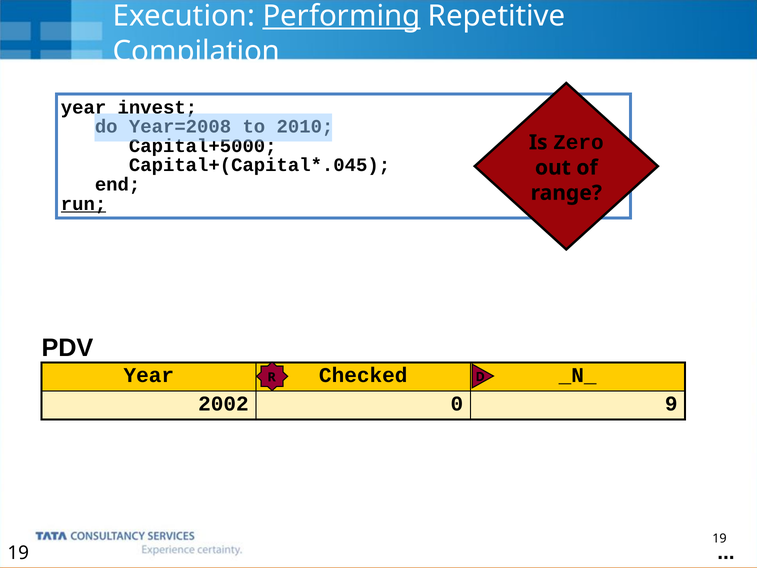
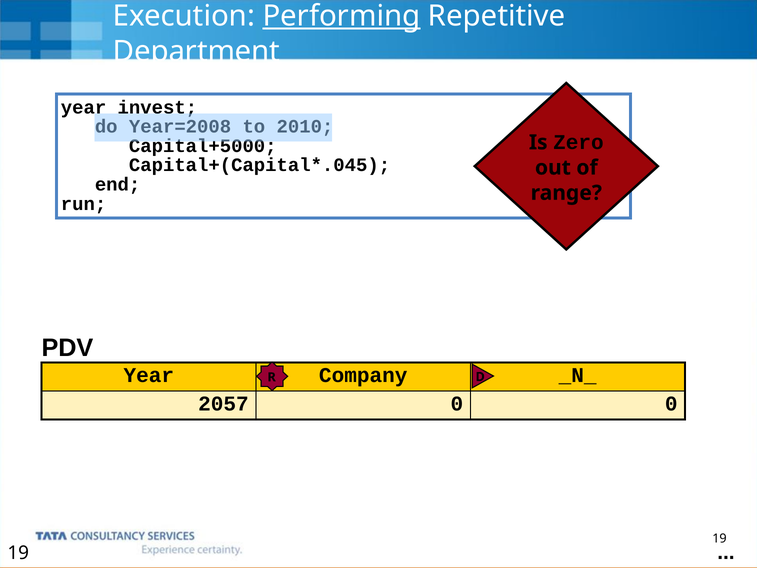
Compilation: Compilation -> Department
run underline: present -> none
Checked: Checked -> Company
2002: 2002 -> 2057
0 9: 9 -> 0
